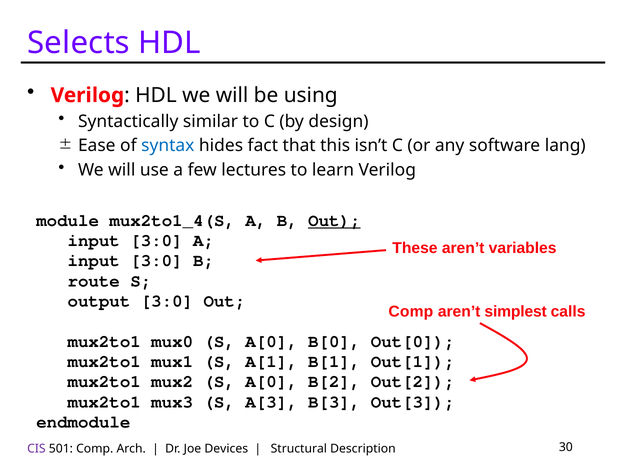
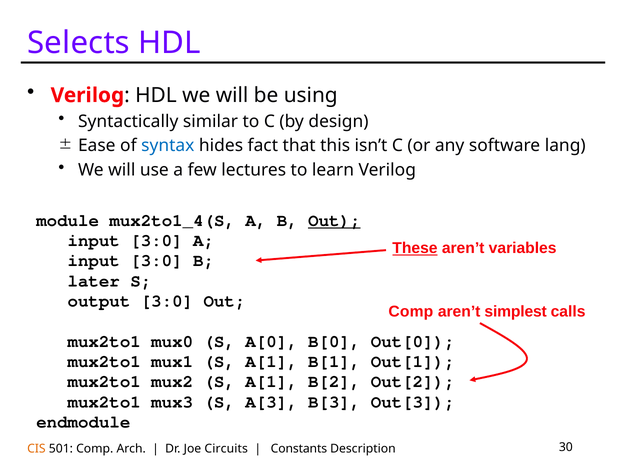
These underline: none -> present
route: route -> later
mux2 S A[0: A[0 -> A[1
CIS colour: purple -> orange
Devices: Devices -> Circuits
Structural: Structural -> Constants
